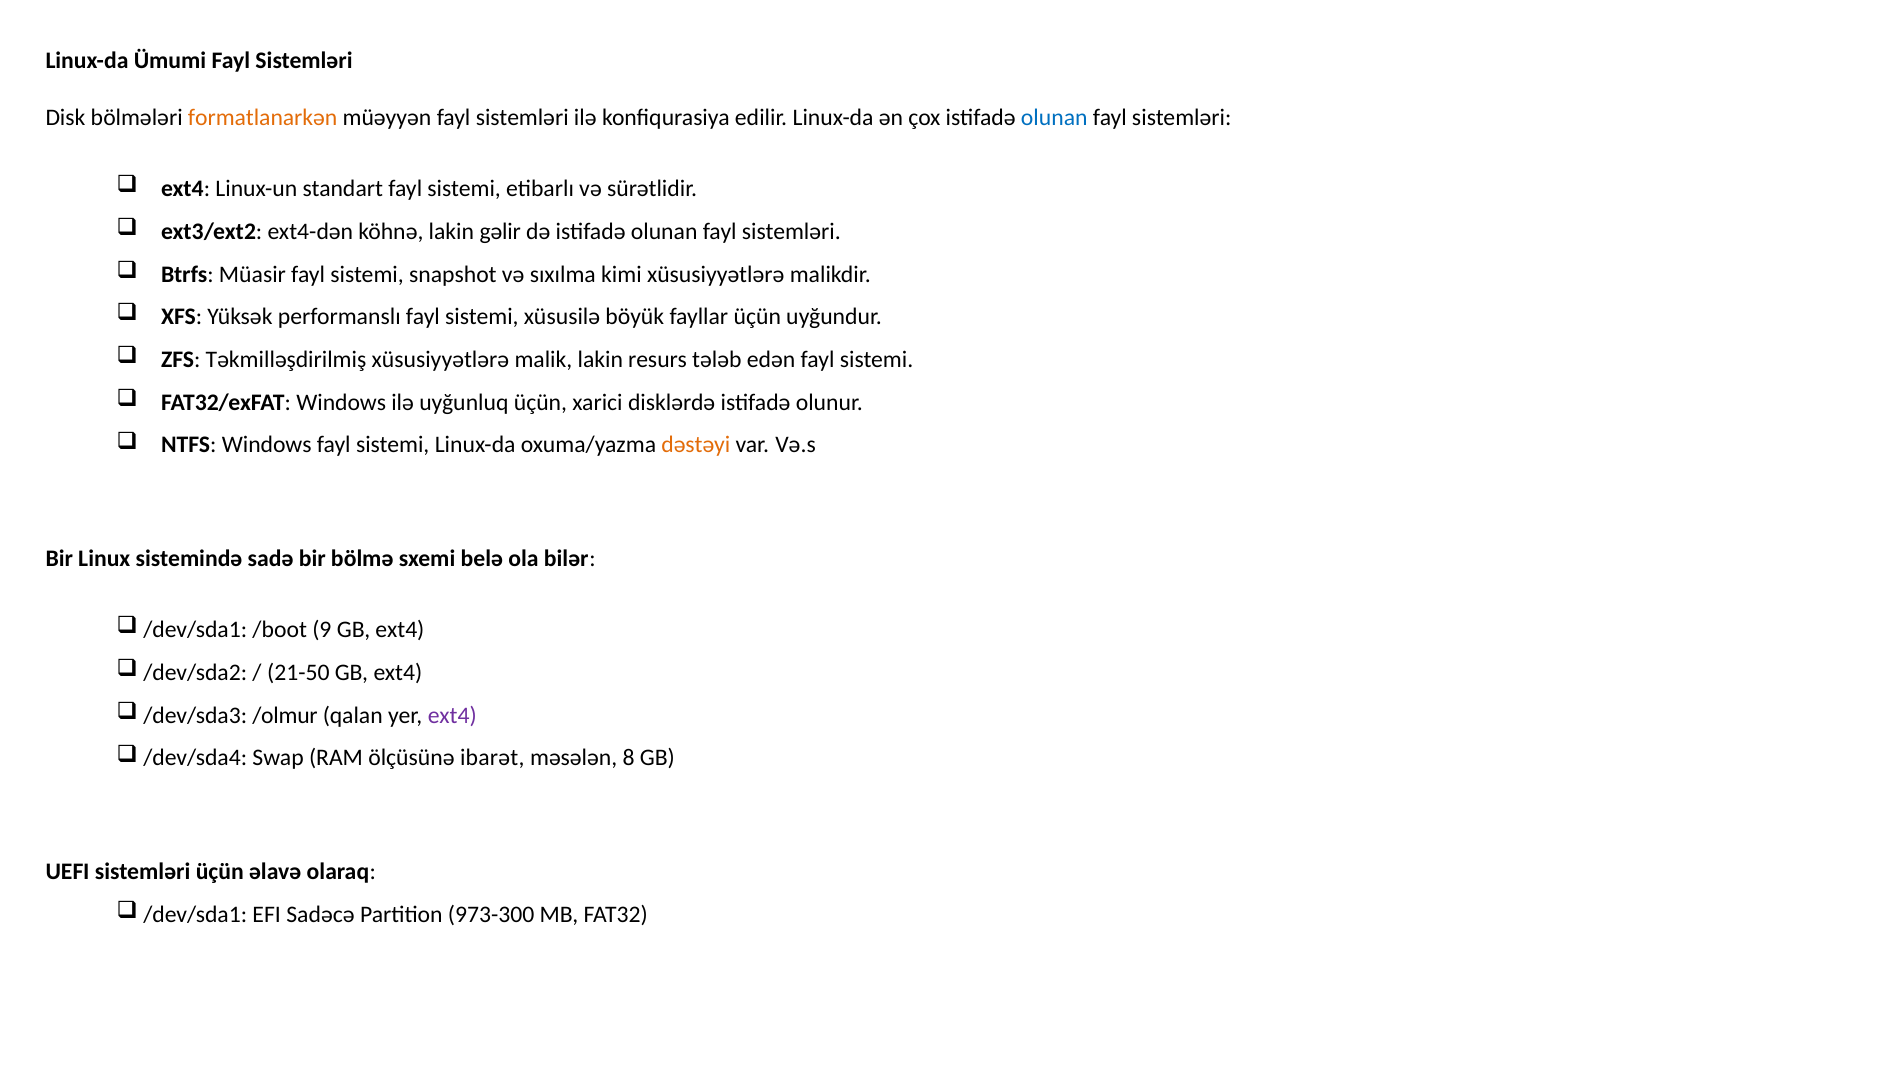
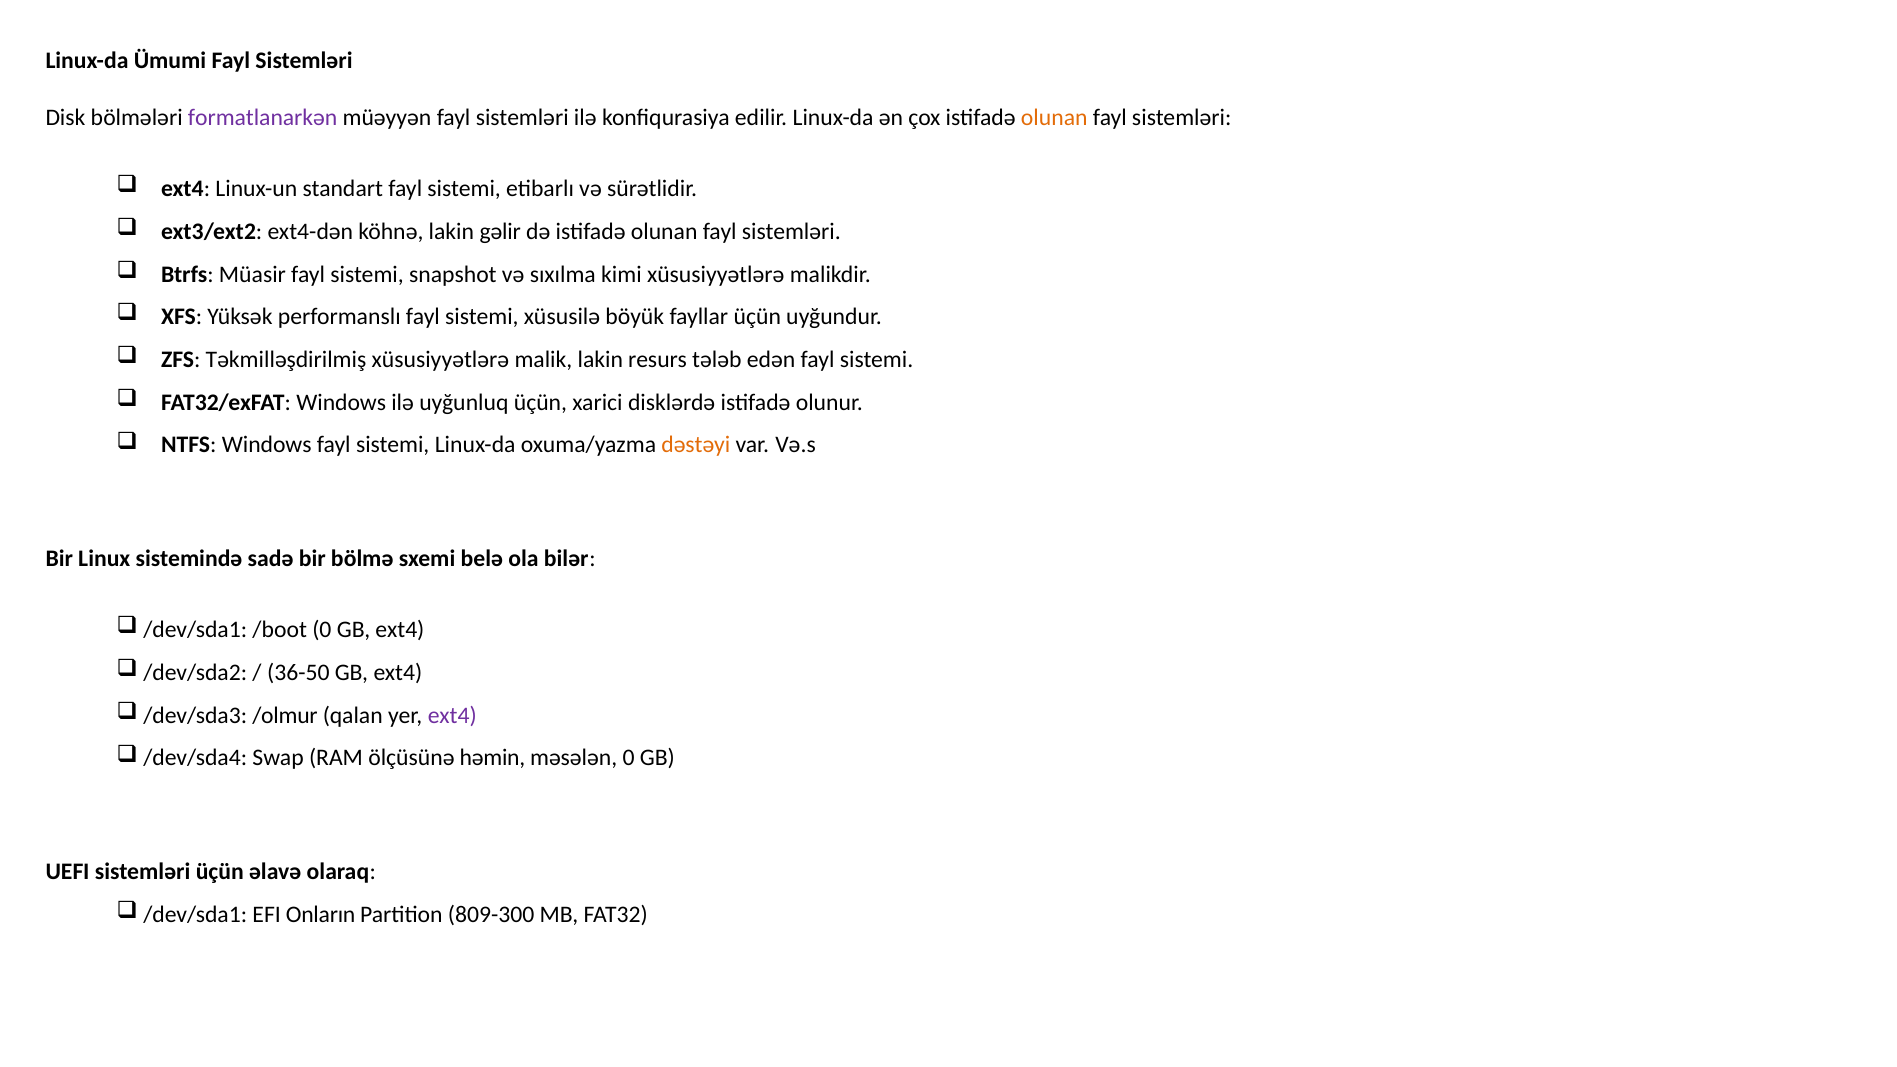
formatlanarkən colour: orange -> purple
olunan at (1054, 118) colour: blue -> orange
/boot 9: 9 -> 0
21-50: 21-50 -> 36-50
ibarət: ibarət -> həmin
məsələn 8: 8 -> 0
Sadəcə: Sadəcə -> Onların
973-300: 973-300 -> 809-300
